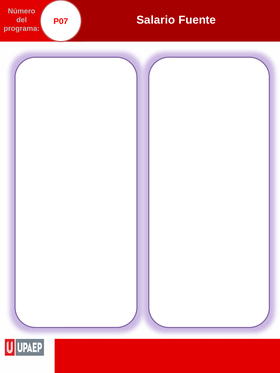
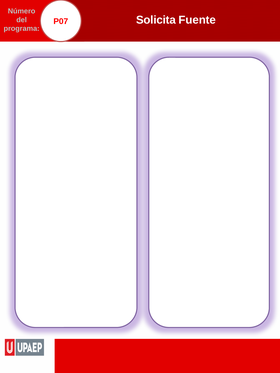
Salario: Salario -> Solicita
